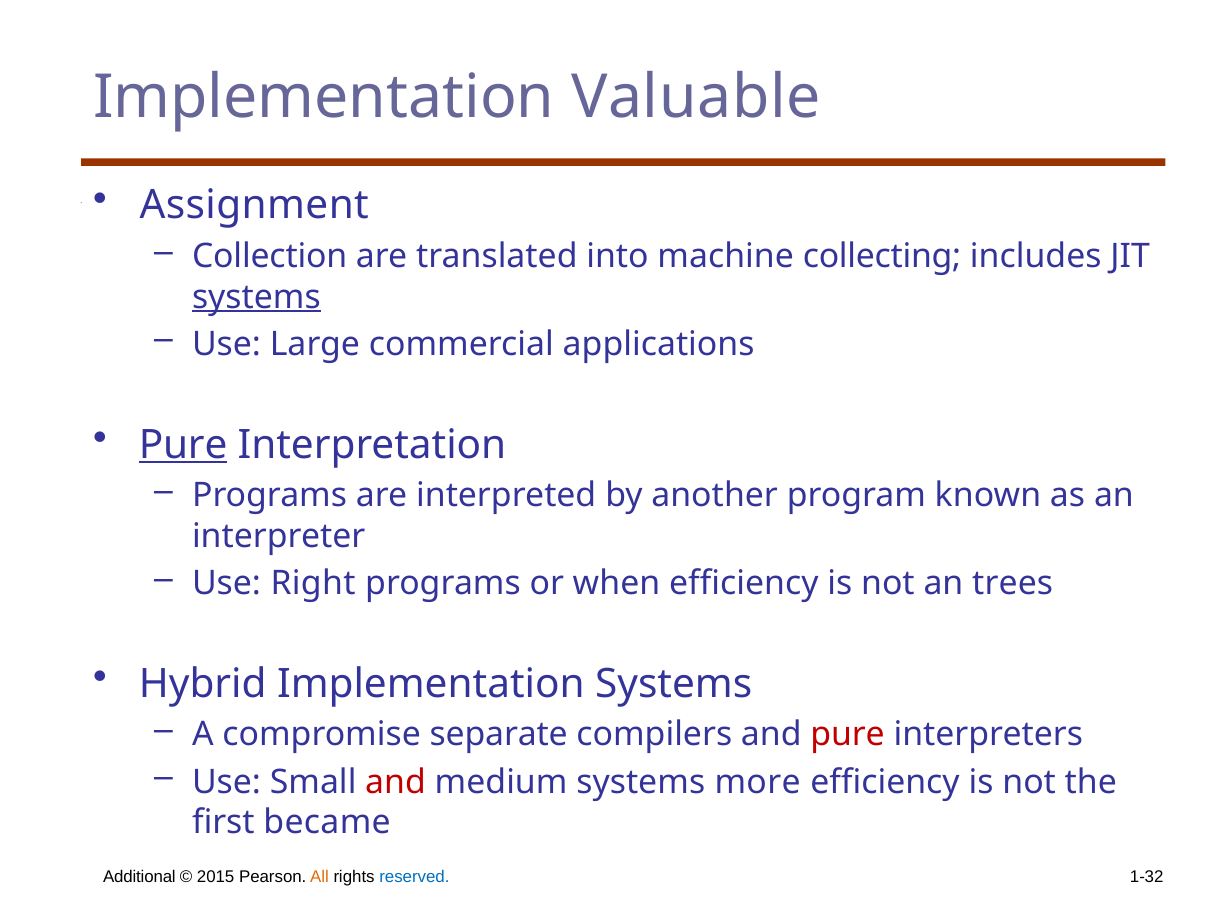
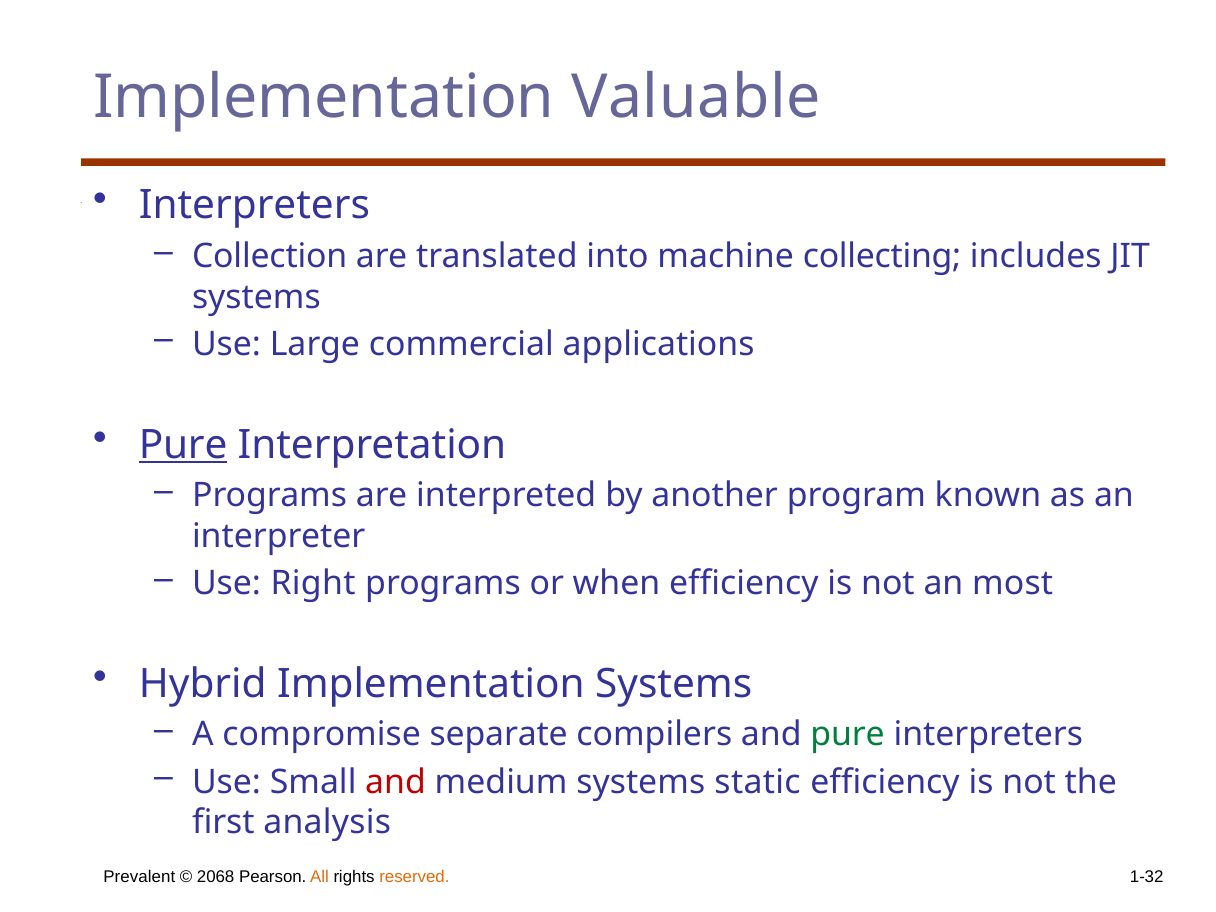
Assignment at (254, 205): Assignment -> Interpreters
systems at (256, 297) underline: present -> none
trees: trees -> most
pure at (848, 735) colour: red -> green
more: more -> static
became: became -> analysis
Additional: Additional -> Prevalent
2015: 2015 -> 2068
reserved colour: blue -> orange
